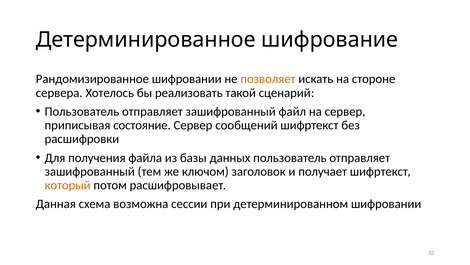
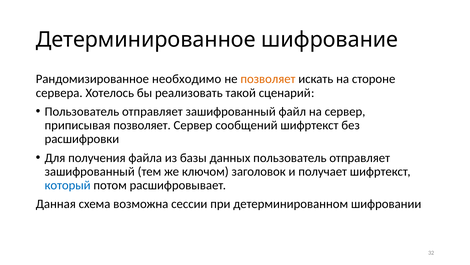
Рандомизированное шифровании: шифровании -> необходимо
приписывая состояние: состояние -> позволяет
который colour: orange -> blue
